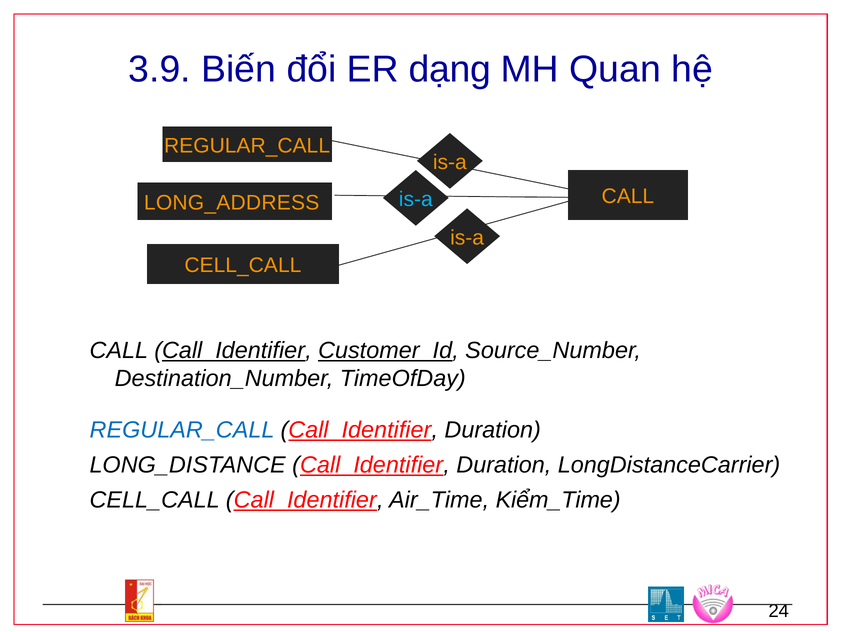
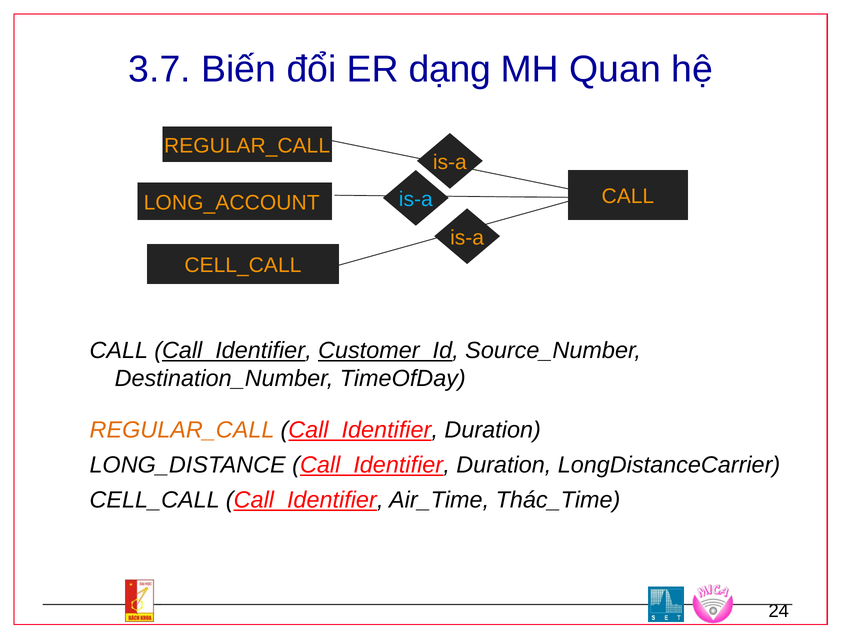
3.9: 3.9 -> 3.7
LONG_ADDRESS: LONG_ADDRESS -> LONG_ACCOUNT
REGULAR_CALL at (182, 430) colour: blue -> orange
Kiểm_Time: Kiểm_Time -> Thác_Time
